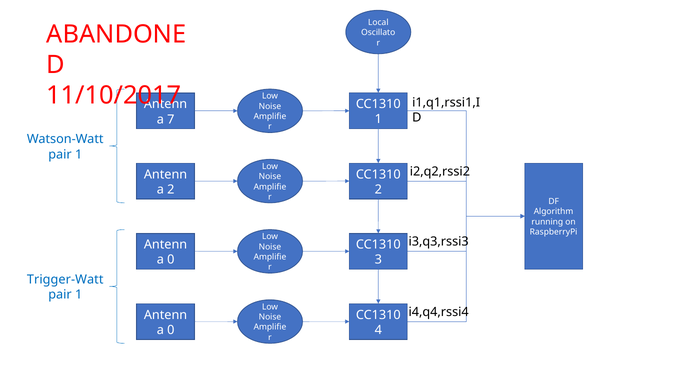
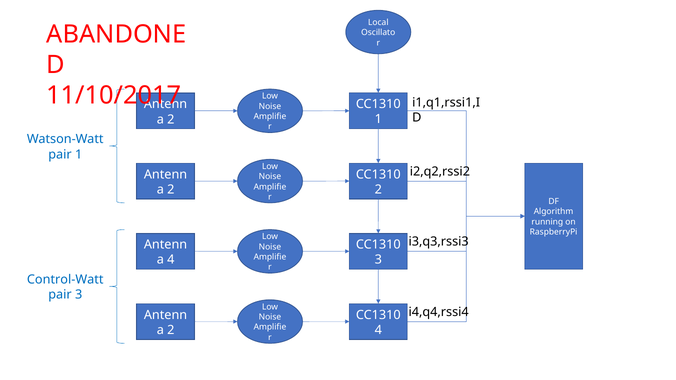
7 at (171, 119): 7 -> 2
0 at (171, 260): 0 -> 4
Trigger-Watt: Trigger-Watt -> Control-Watt
1 at (79, 295): 1 -> 3
0 at (171, 330): 0 -> 2
